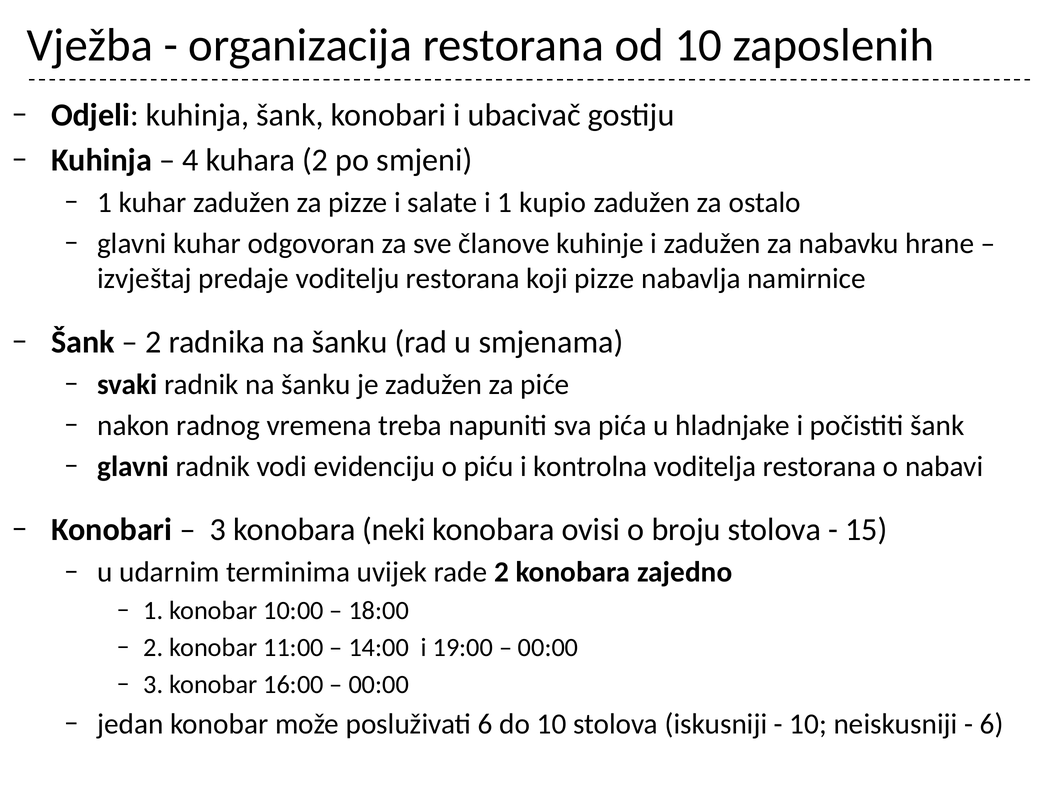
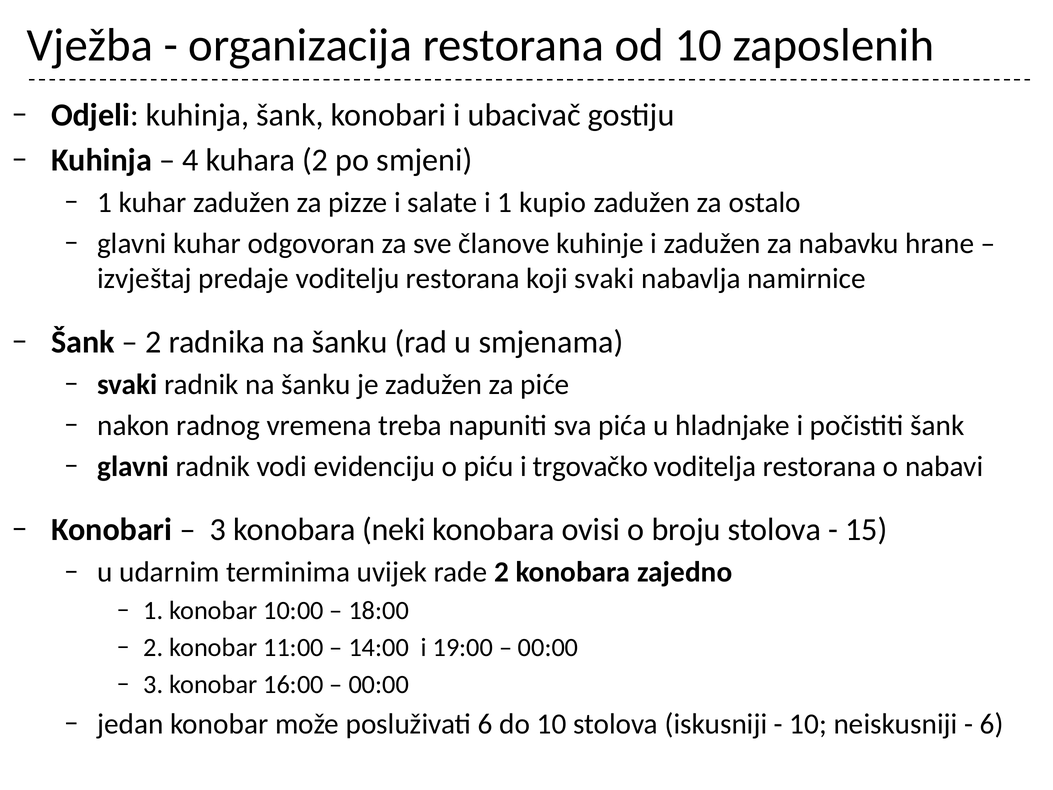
koji pizze: pizze -> svaki
kontrolna: kontrolna -> trgovačko
